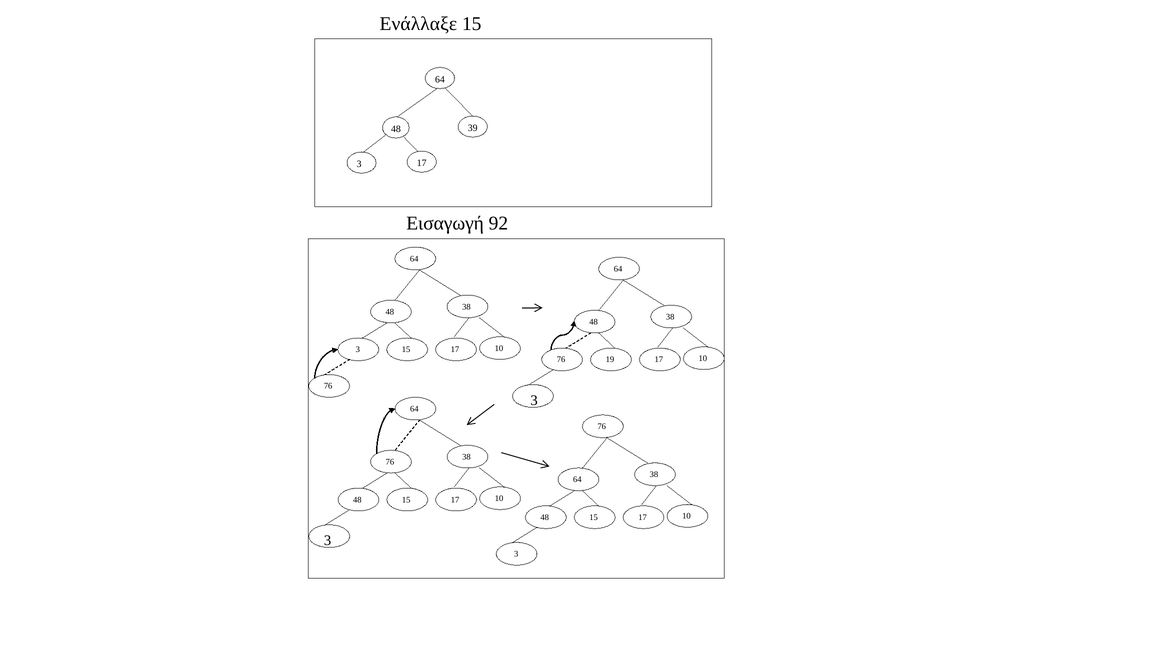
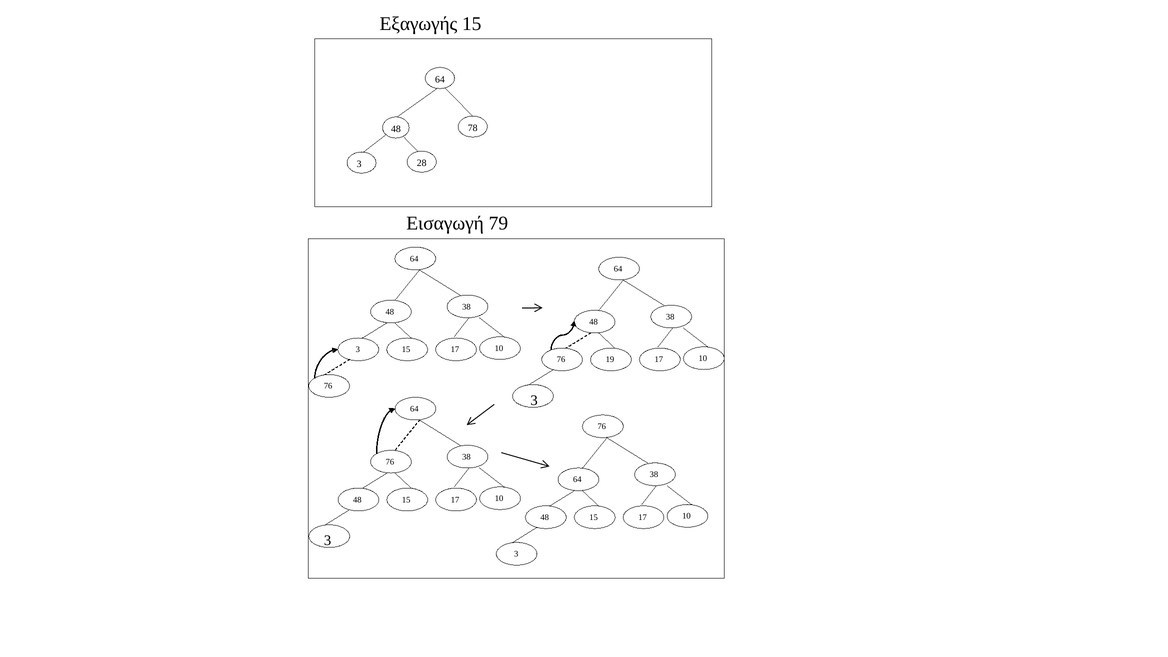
Ενάλλαξε: Ενάλλαξε -> Εξαγωγής
39: 39 -> 78
3 17: 17 -> 28
92: 92 -> 79
